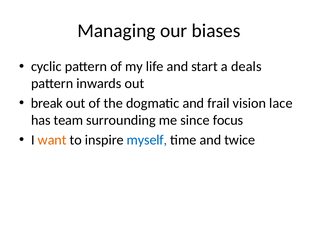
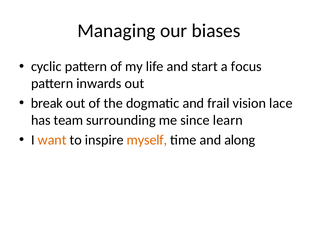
deals: deals -> focus
focus: focus -> learn
myself colour: blue -> orange
twice: twice -> along
